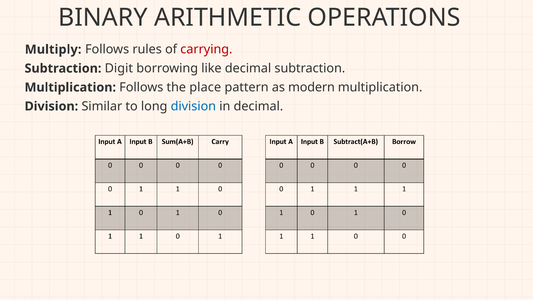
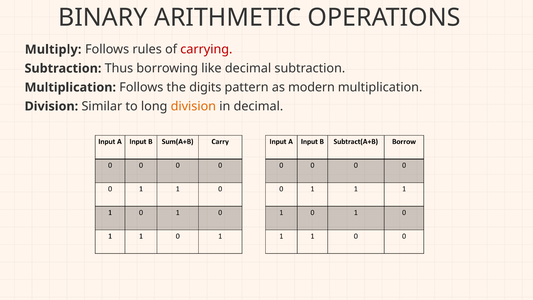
Digit: Digit -> Thus
place: place -> digits
division at (193, 106) colour: blue -> orange
